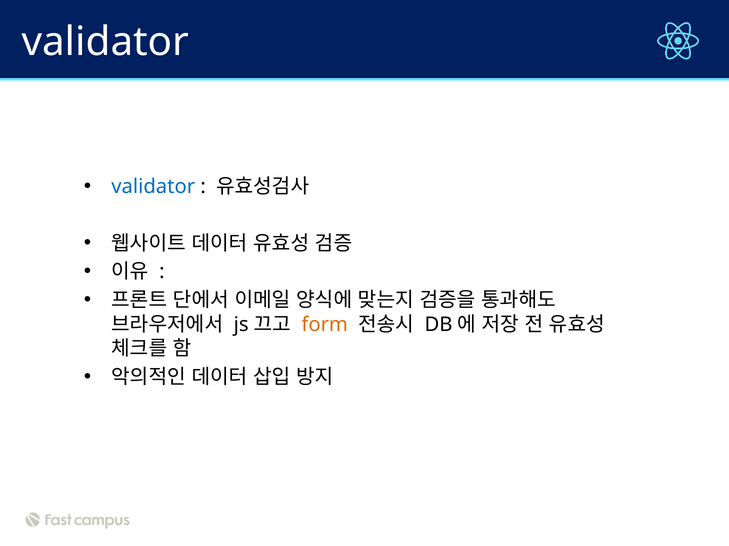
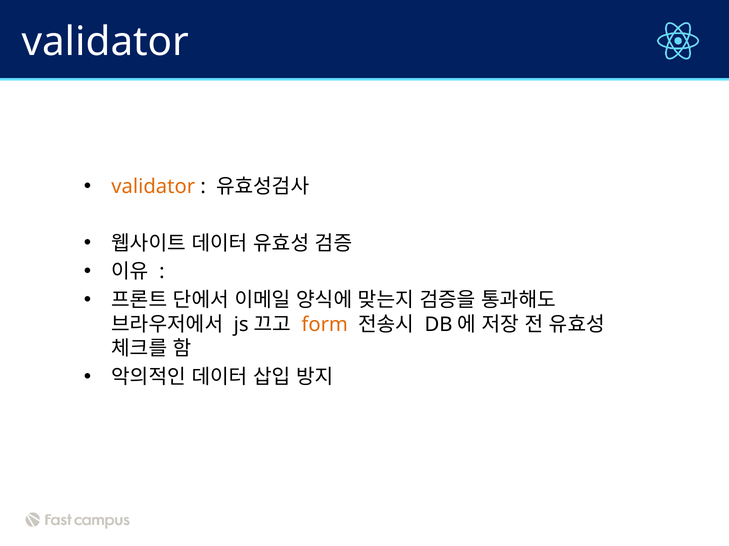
validator at (153, 187) colour: blue -> orange
